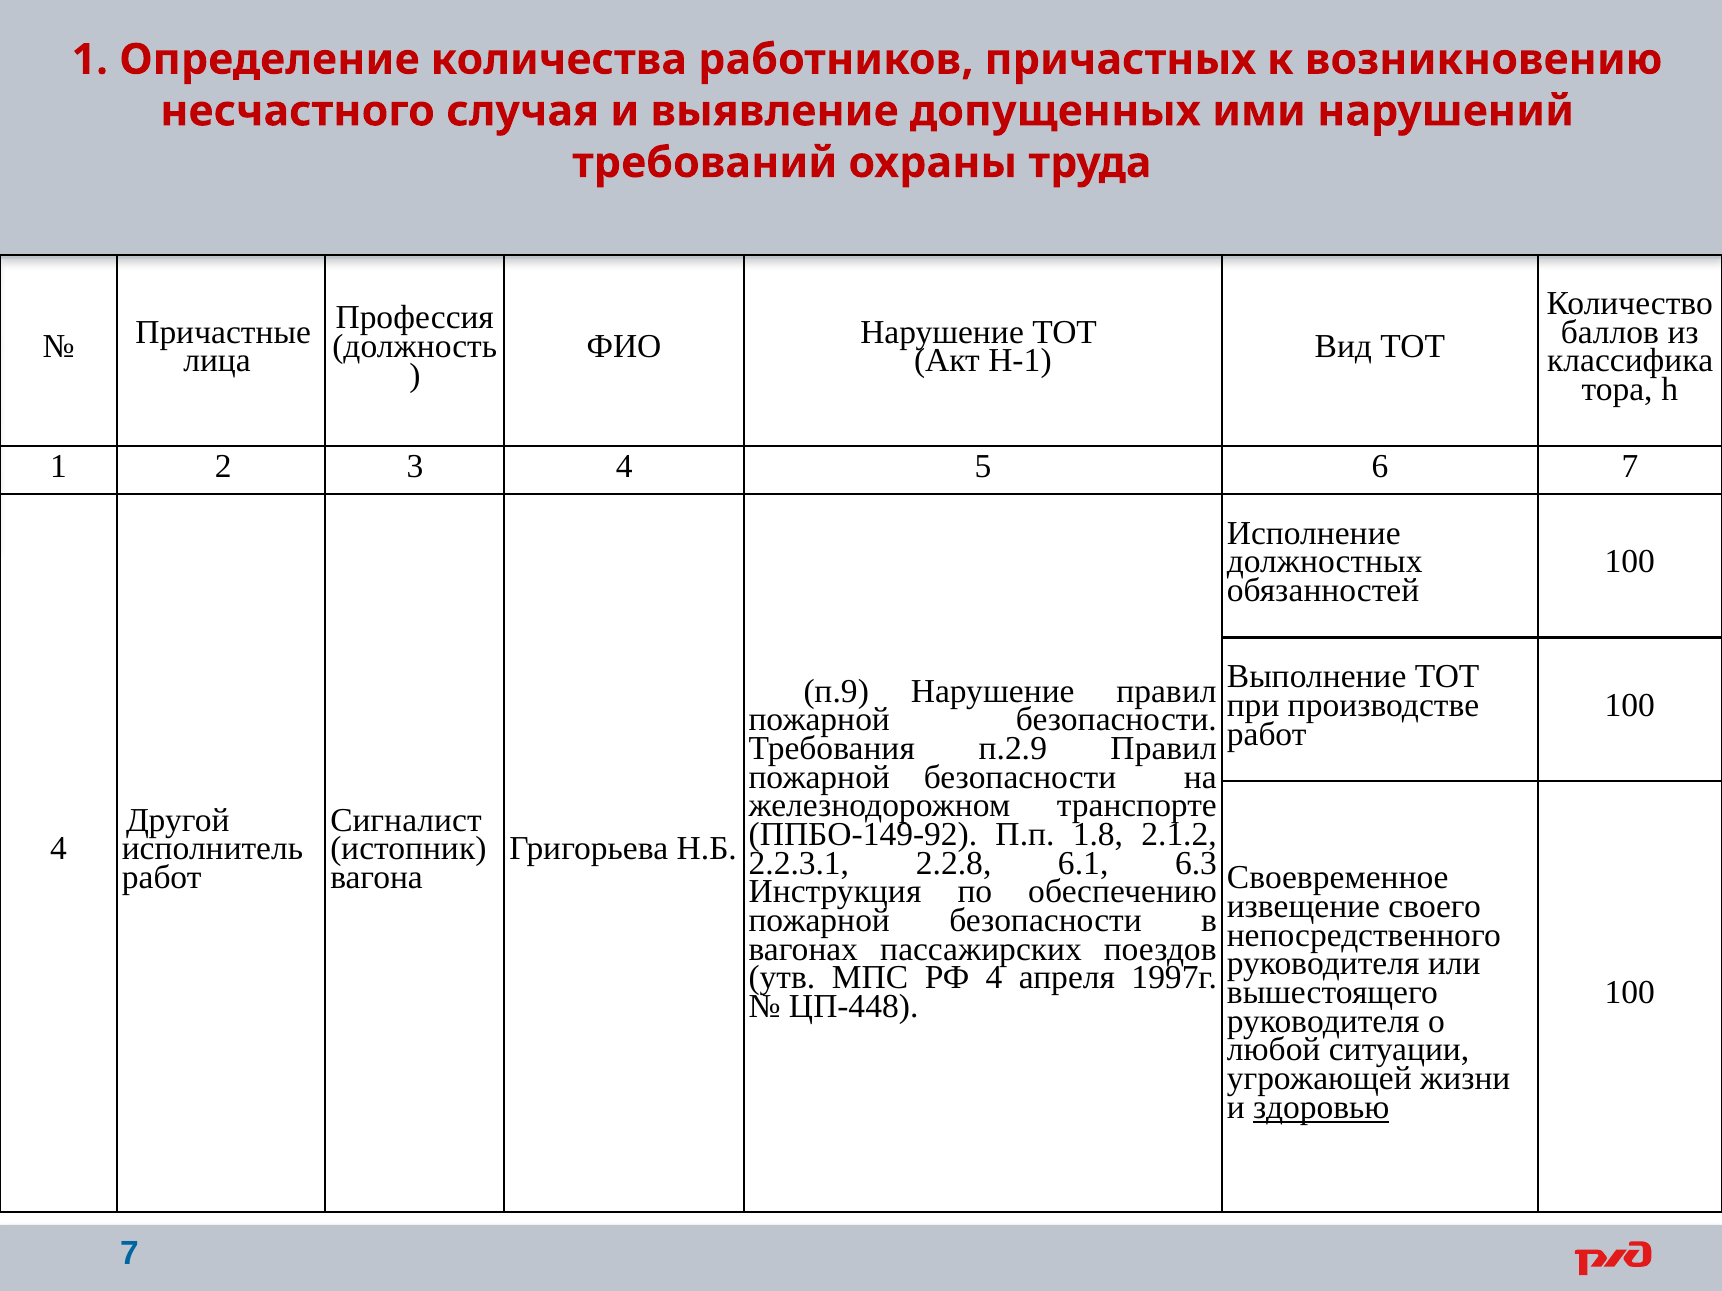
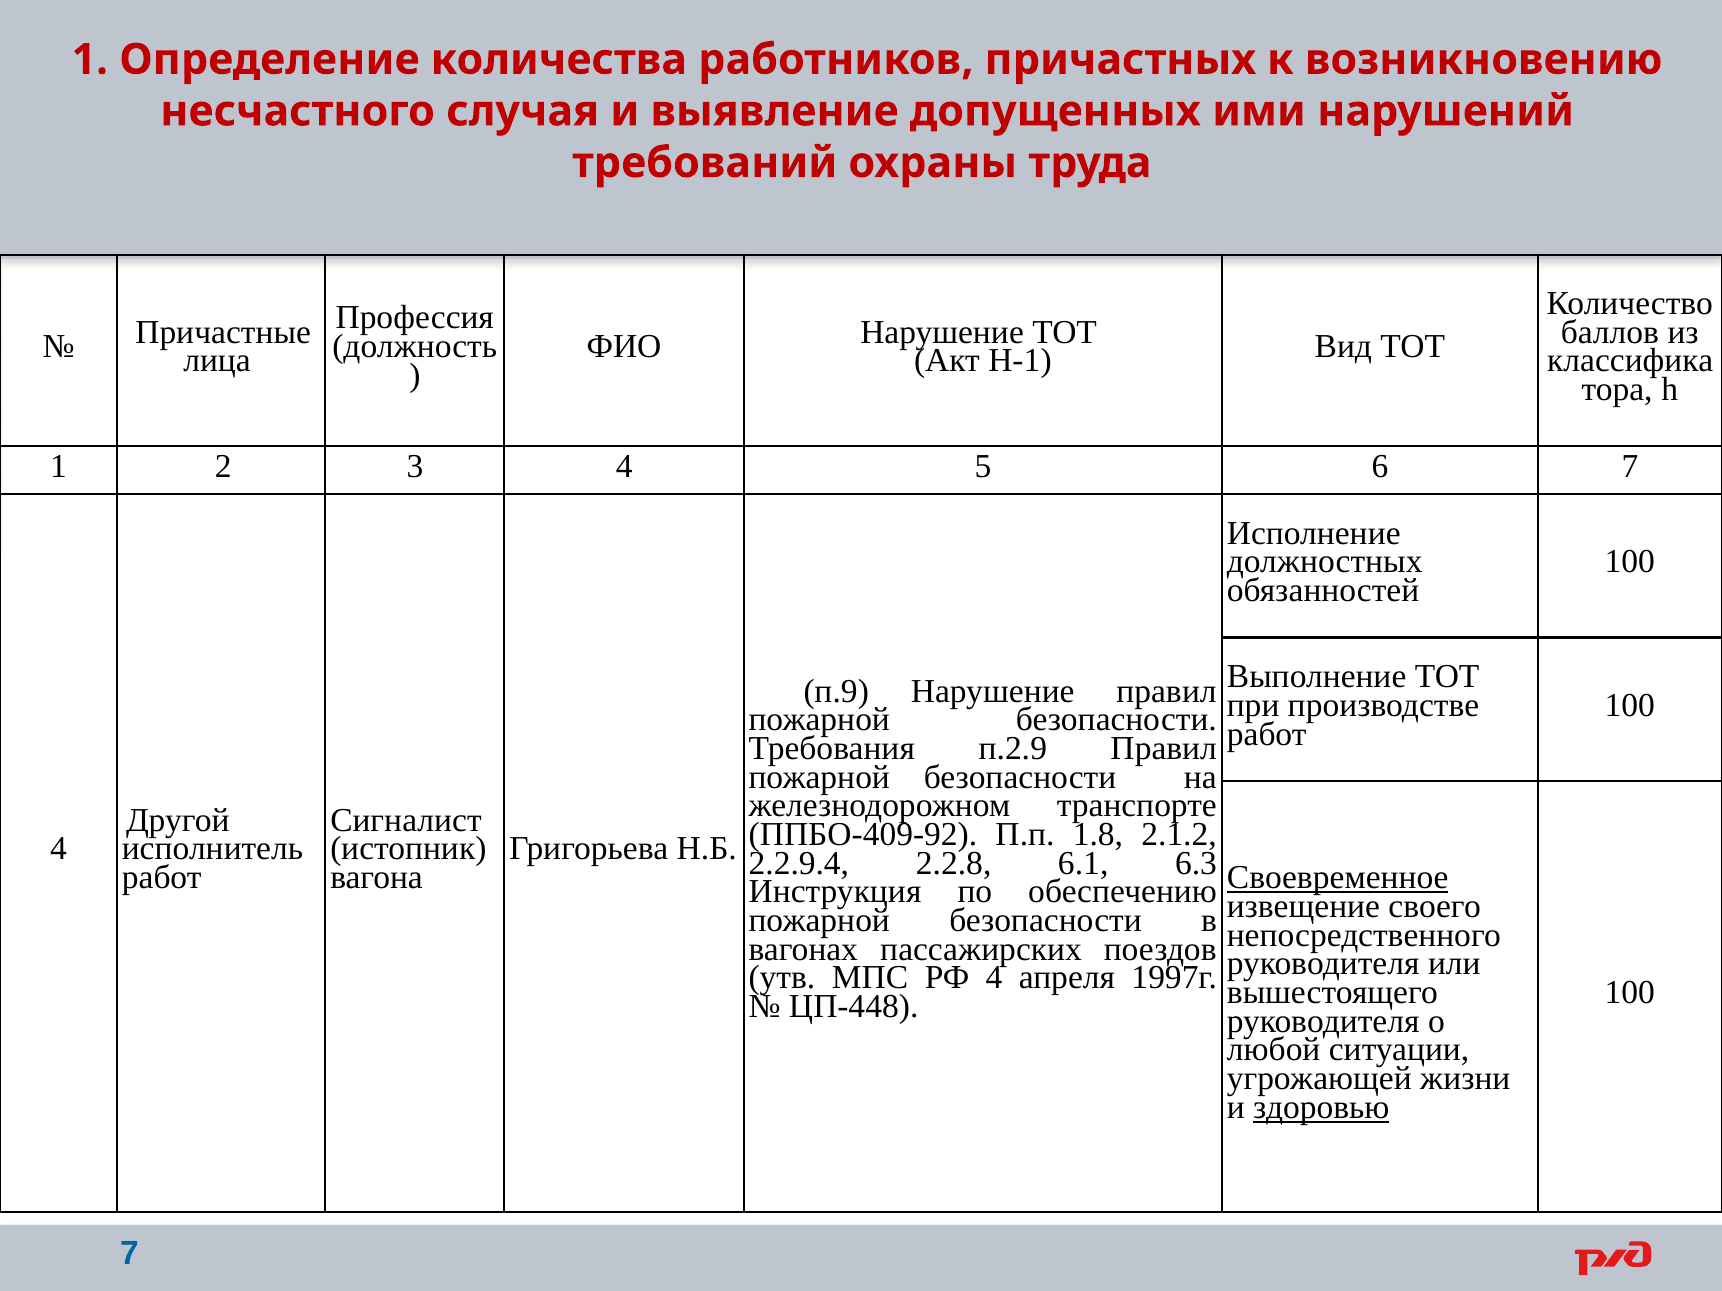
ППБО-149-92: ППБО-149-92 -> ППБО-409-92
2.2.3.1: 2.2.3.1 -> 2.2.9.4
Своевременное underline: none -> present
